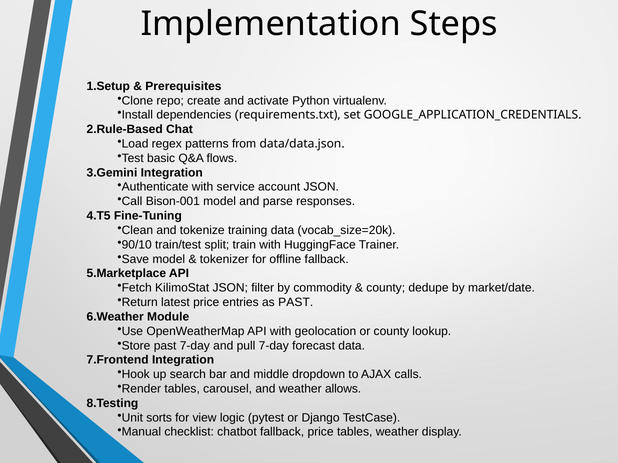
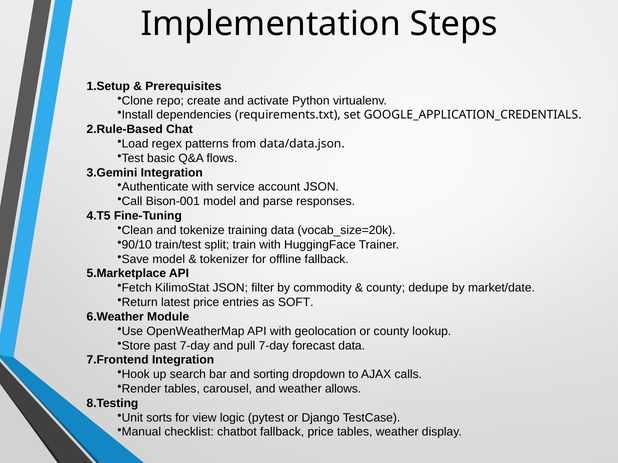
as PAST: PAST -> SOFT
middle: middle -> sorting
